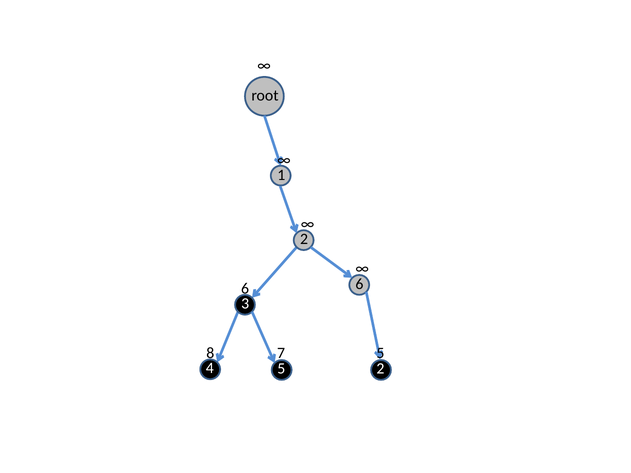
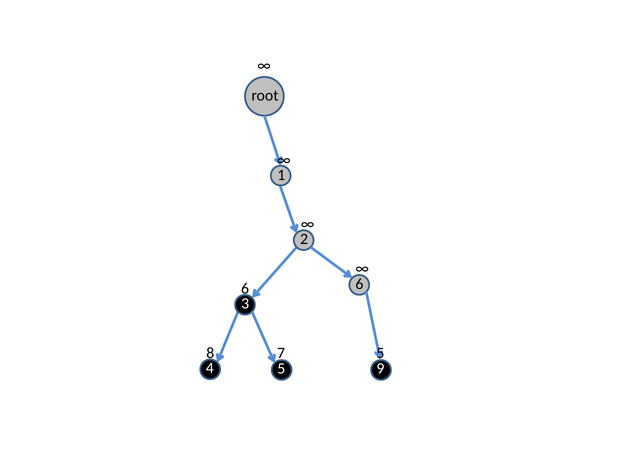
4 2: 2 -> 9
